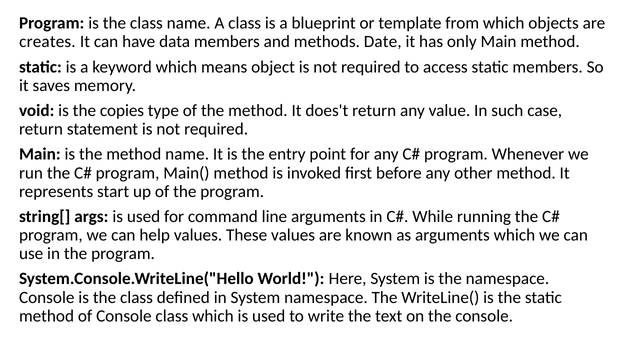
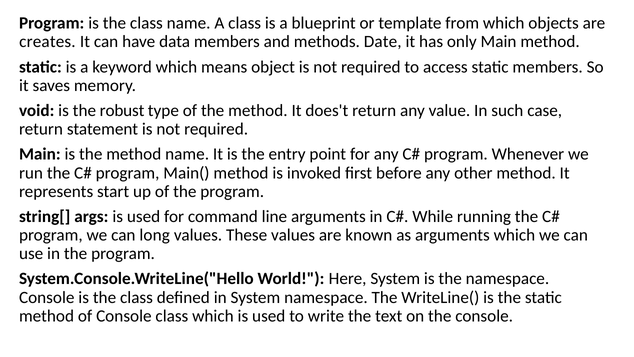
copies: copies -> robust
help: help -> long
